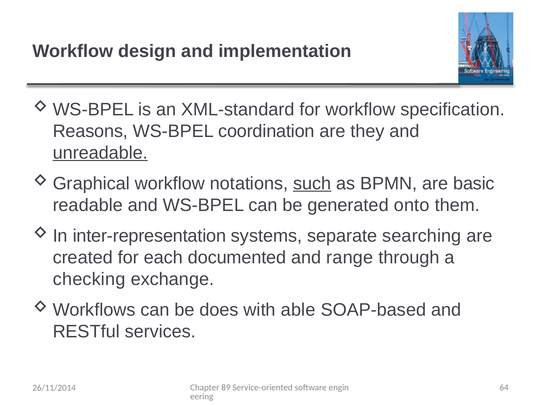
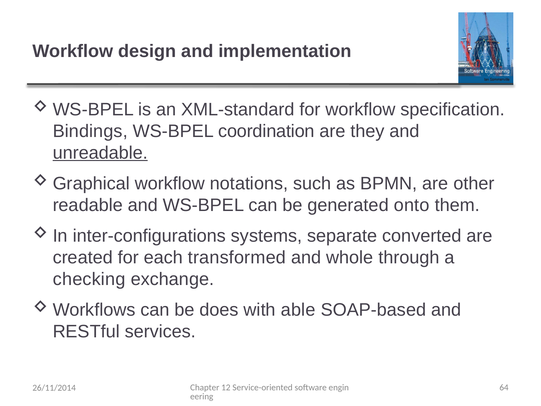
Reasons: Reasons -> Bindings
such underline: present -> none
basic: basic -> other
inter-representation: inter-representation -> inter-configurations
searching: searching -> converted
documented: documented -> transformed
range: range -> whole
89: 89 -> 12
